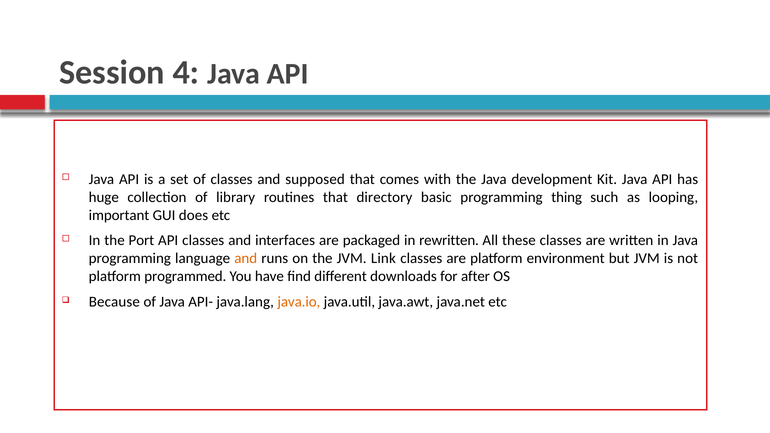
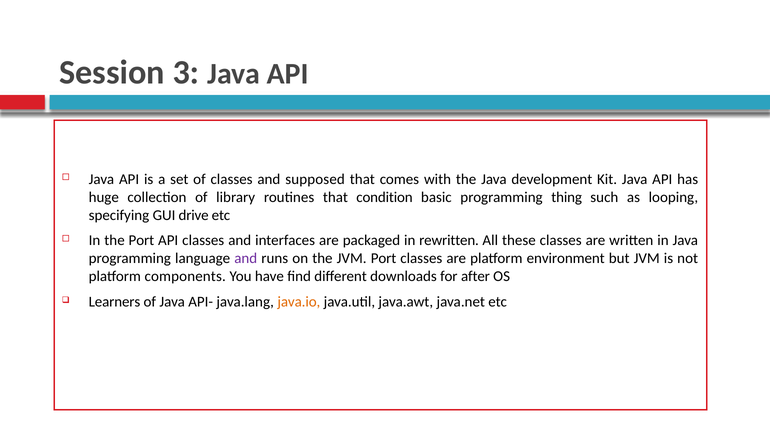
4: 4 -> 3
directory: directory -> condition
important: important -> specifying
does: does -> drive
and at (246, 259) colour: orange -> purple
JVM Link: Link -> Port
programmed: programmed -> components
Because: Because -> Learners
